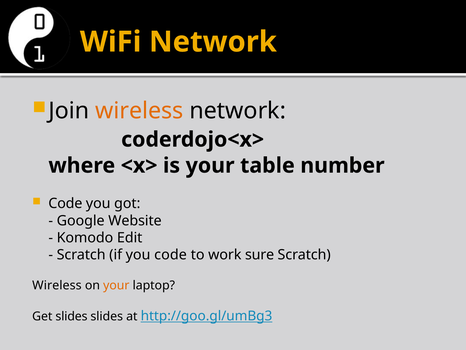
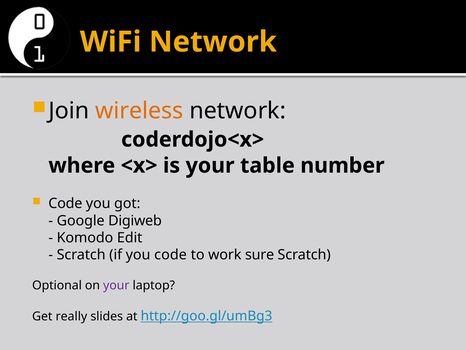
Website: Website -> Digiweb
Wireless at (57, 285): Wireless -> Optional
your at (116, 285) colour: orange -> purple
Get slides: slides -> really
